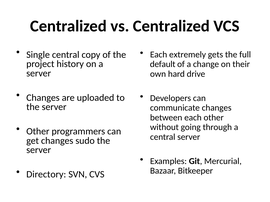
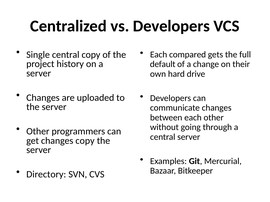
vs Centralized: Centralized -> Developers
extremely: extremely -> compared
changes sudo: sudo -> copy
